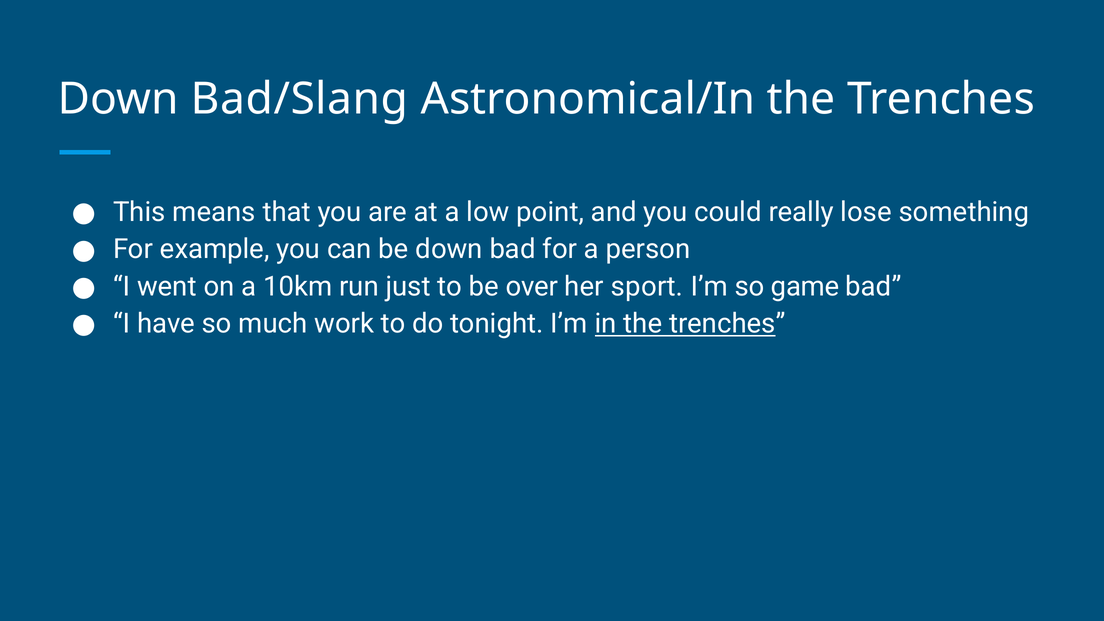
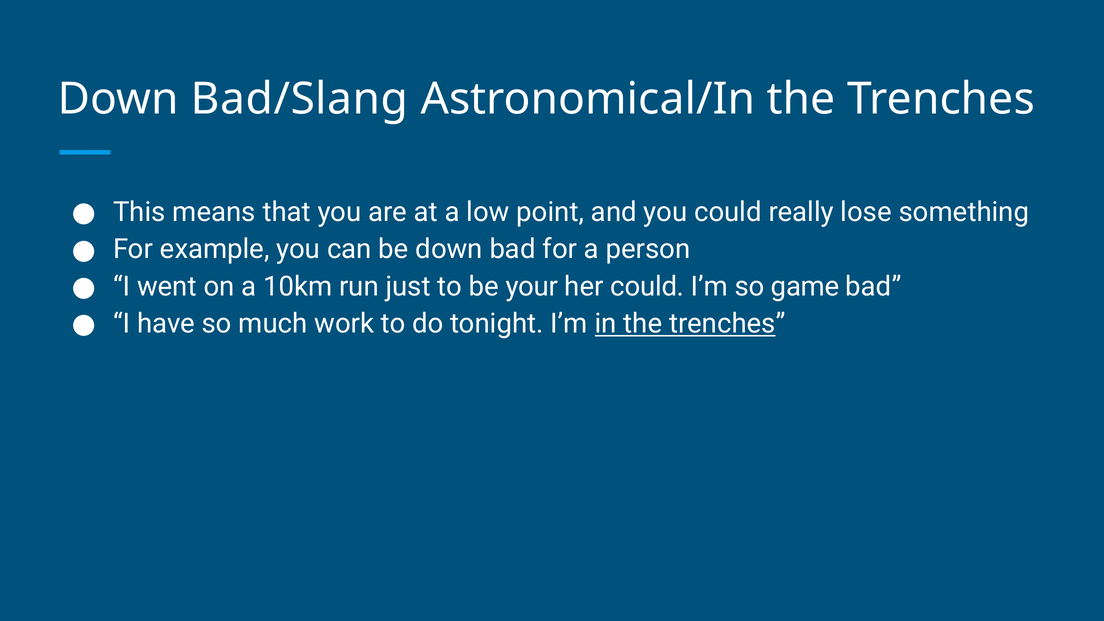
over: over -> your
her sport: sport -> could
